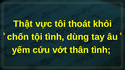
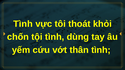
Thật at (23, 24): Thật -> Tình
